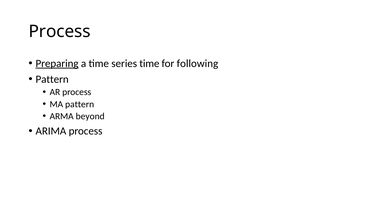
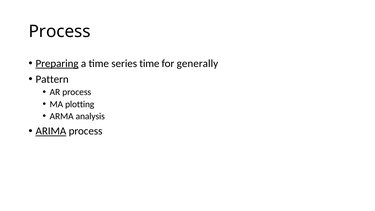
following: following -> generally
MA pattern: pattern -> plotting
beyond: beyond -> analysis
ARIMA underline: none -> present
